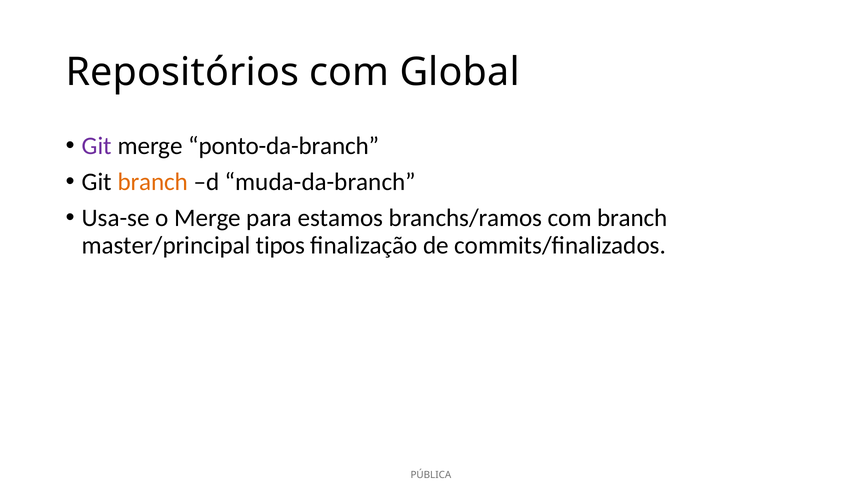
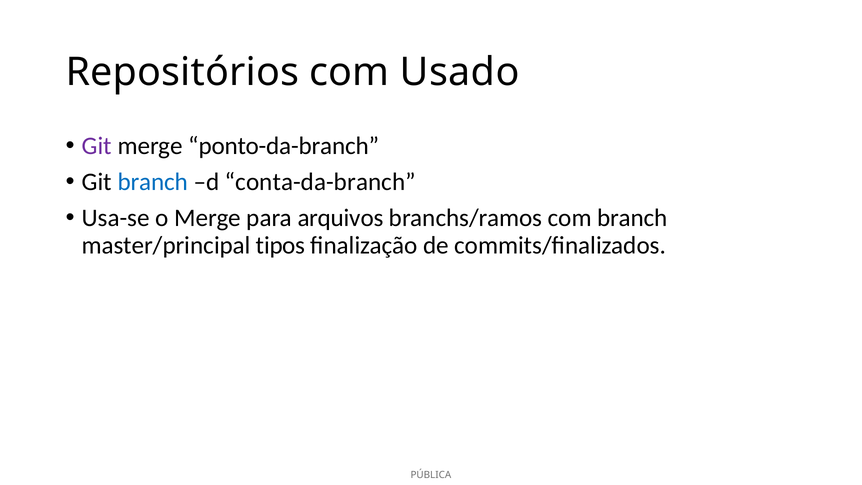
Global: Global -> Usado
branch at (153, 182) colour: orange -> blue
muda-da-branch: muda-da-branch -> conta-da-branch
estamos: estamos -> arquivos
